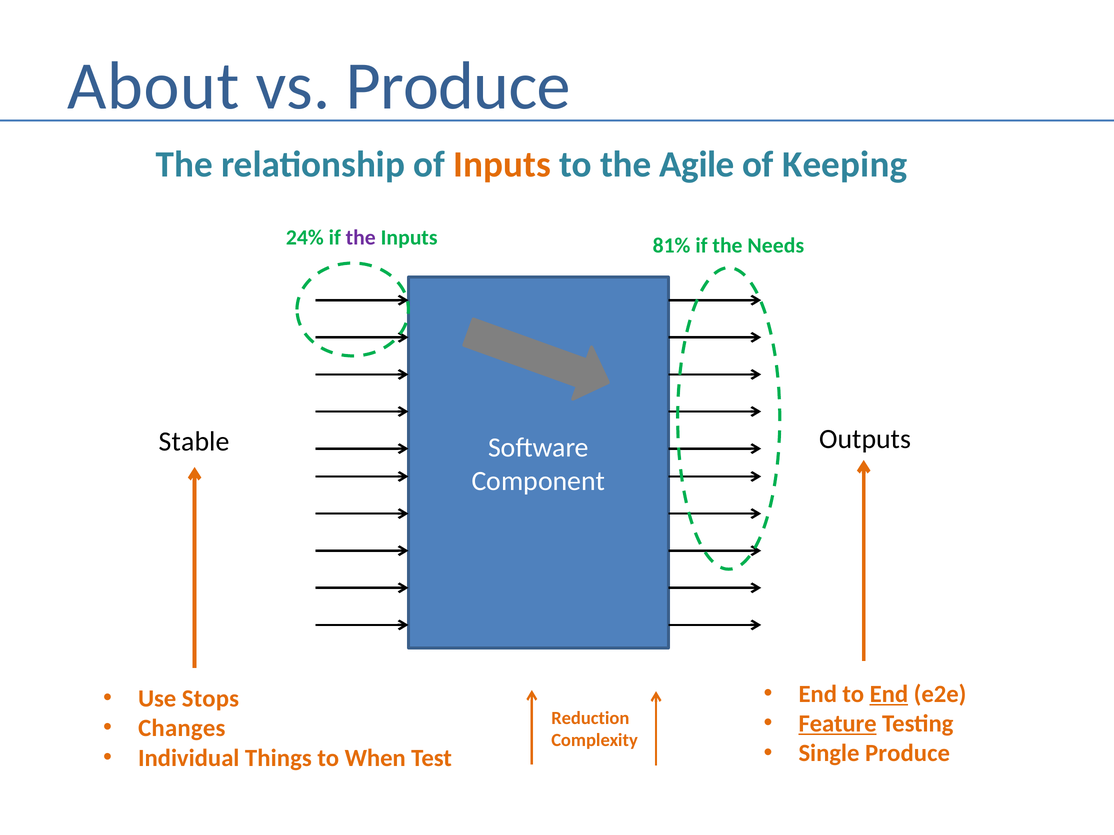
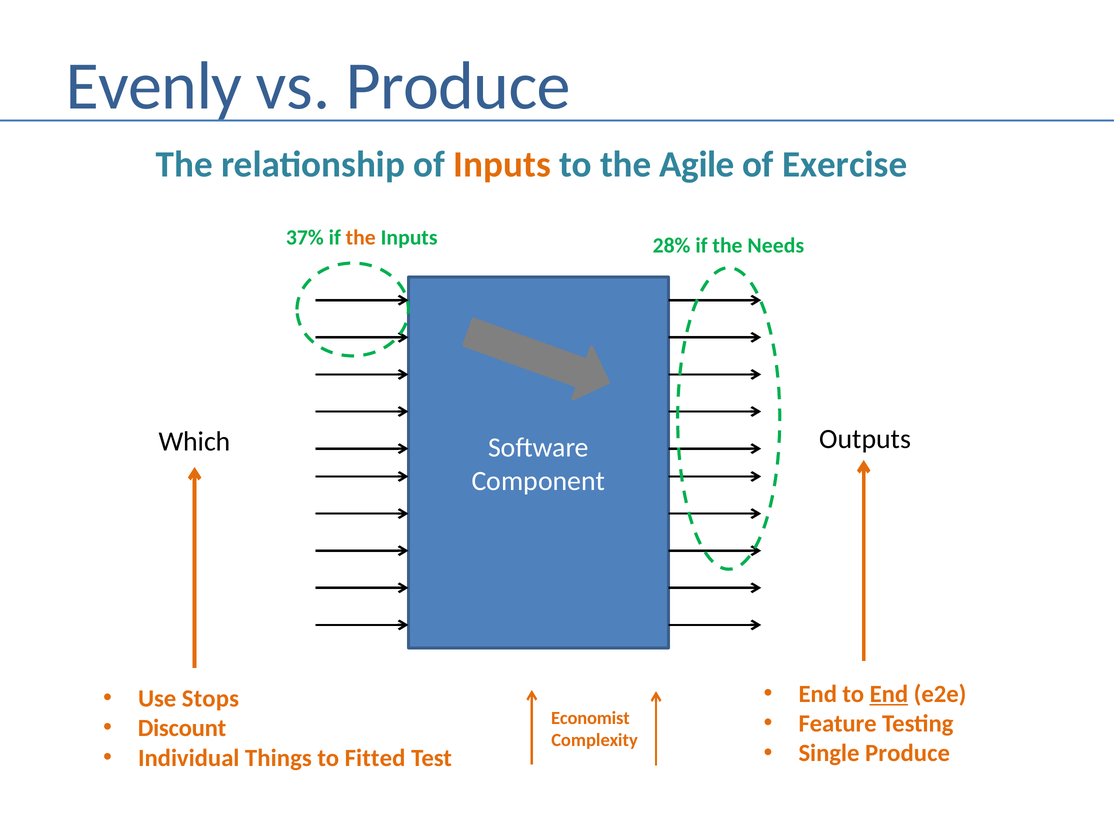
About: About -> Evenly
Keeping: Keeping -> Exercise
24%: 24% -> 37%
the at (361, 238) colour: purple -> orange
81%: 81% -> 28%
Stable: Stable -> Which
Reduction: Reduction -> Economist
Feature underline: present -> none
Changes: Changes -> Discount
When: When -> Fitted
